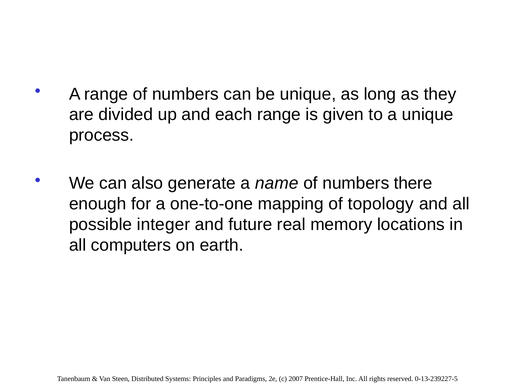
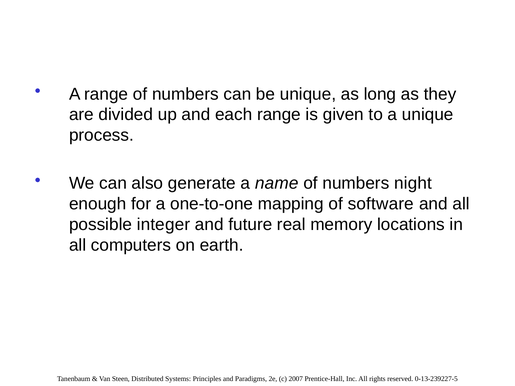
there: there -> night
topology: topology -> software
